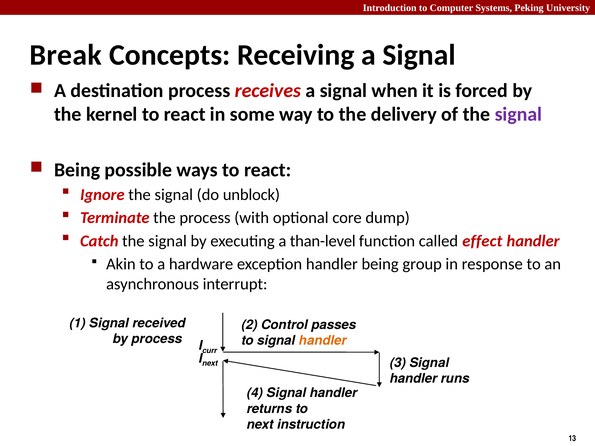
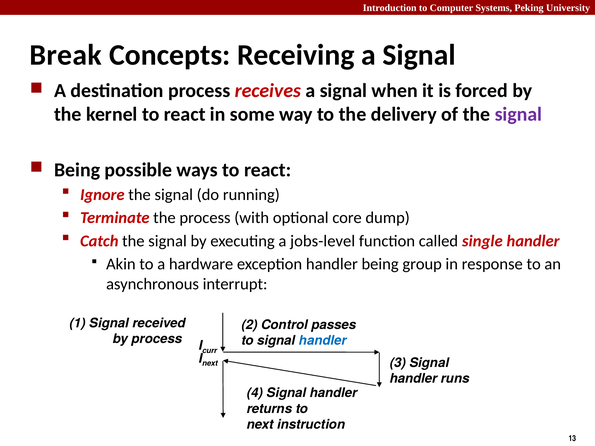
unblock: unblock -> running
than-level: than-level -> jobs-level
effect: effect -> single
handler at (323, 341) colour: orange -> blue
